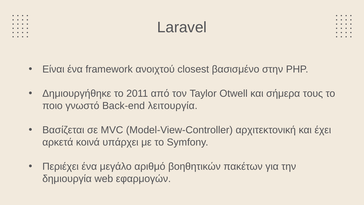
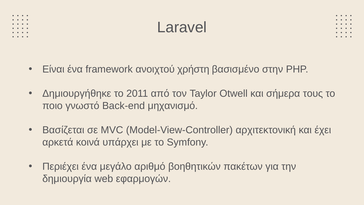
closest: closest -> χρήστη
λειτουργία: λειτουργία -> μηχανισμό
